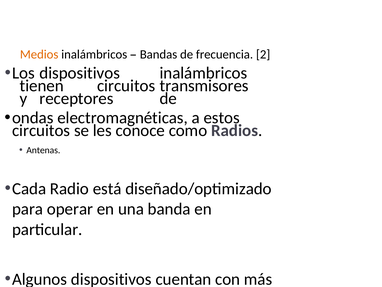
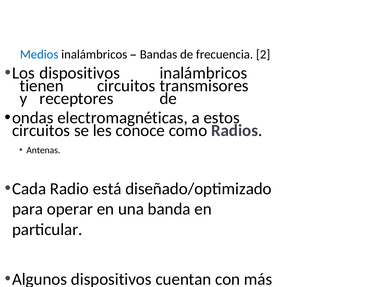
Medios colour: orange -> blue
